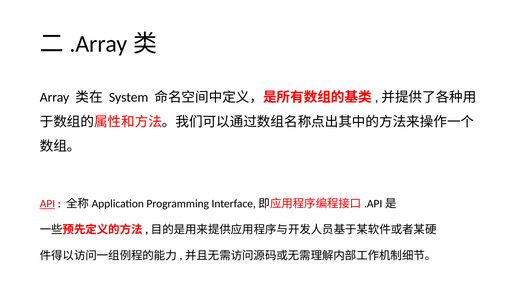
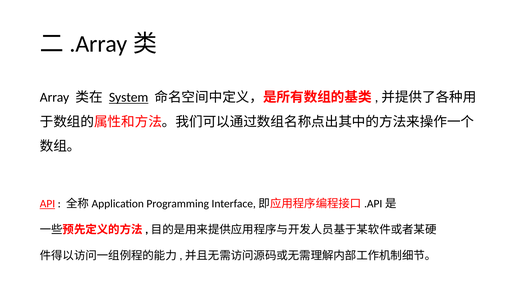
System underline: none -> present
